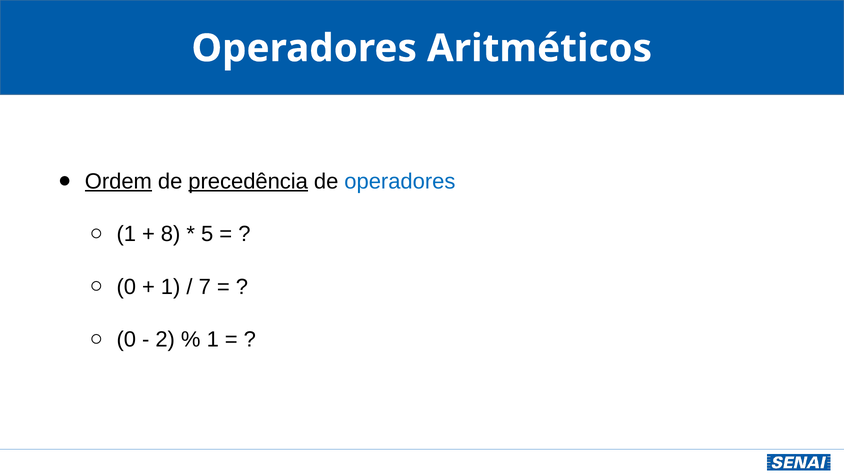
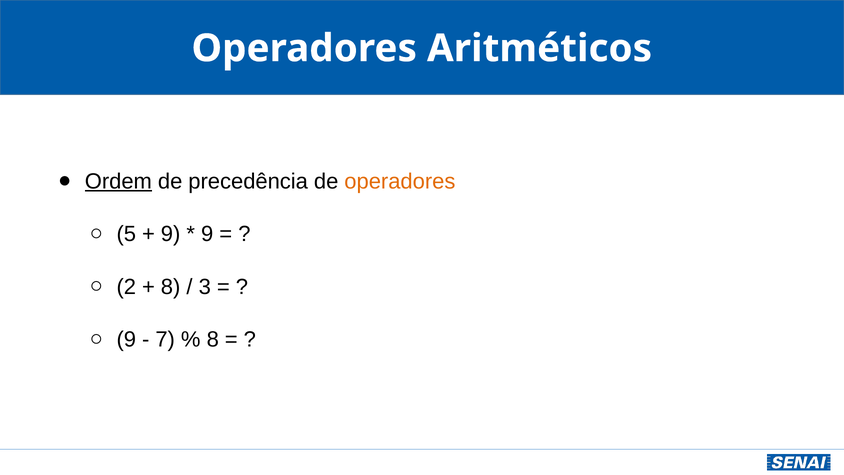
precedência underline: present -> none
operadores at (400, 181) colour: blue -> orange
1 at (126, 234): 1 -> 5
8 at (171, 234): 8 -> 9
5 at (207, 234): 5 -> 9
0 at (126, 287): 0 -> 2
1 at (171, 287): 1 -> 8
7: 7 -> 3
0 at (126, 339): 0 -> 9
2: 2 -> 7
1 at (213, 339): 1 -> 8
